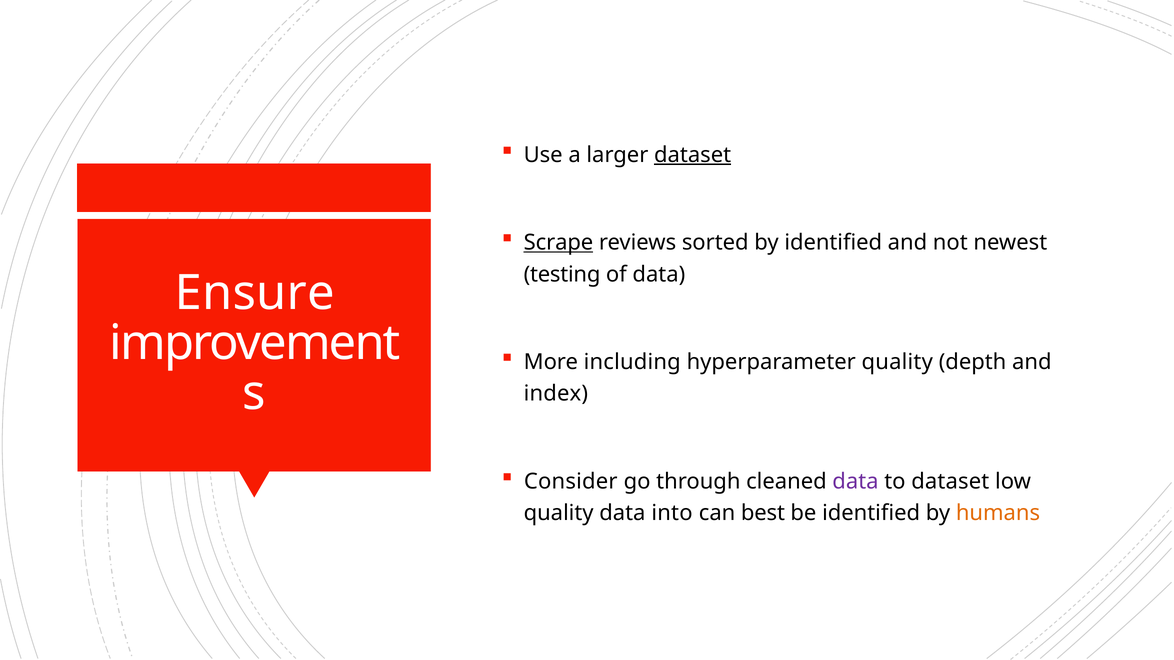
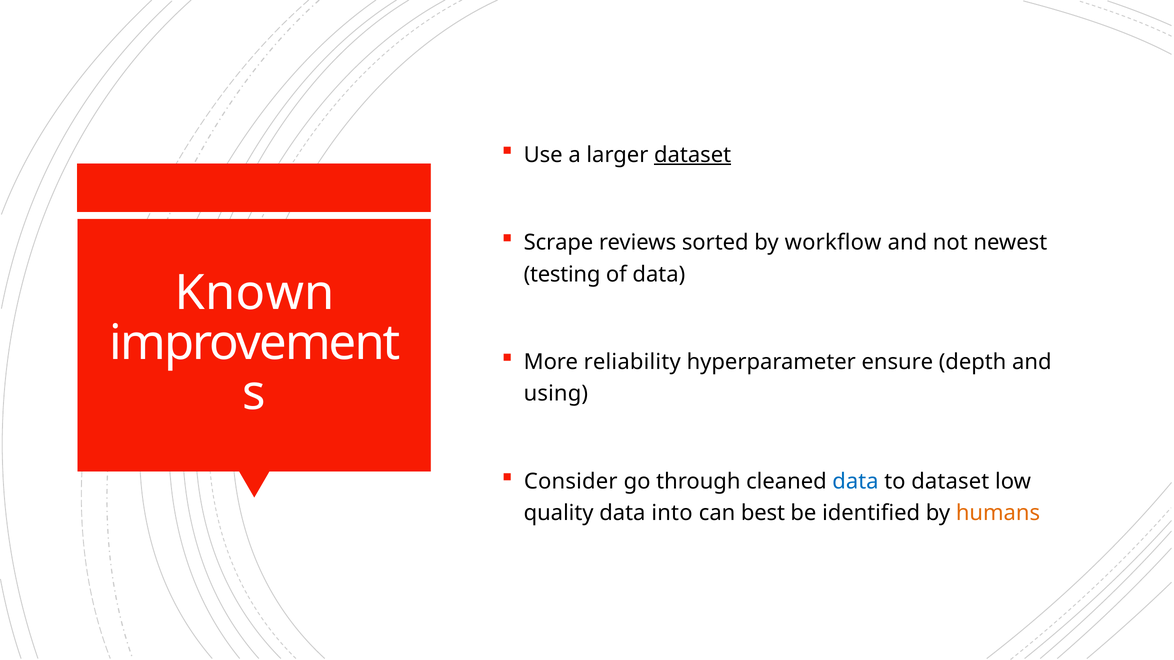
Scrape underline: present -> none
by identified: identified -> workflow
Ensure: Ensure -> Known
including: including -> reliability
hyperparameter quality: quality -> ensure
index: index -> using
data at (855, 482) colour: purple -> blue
